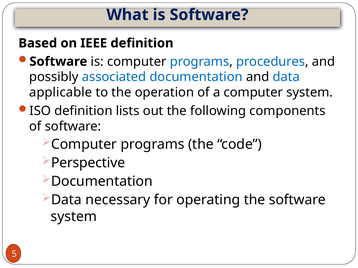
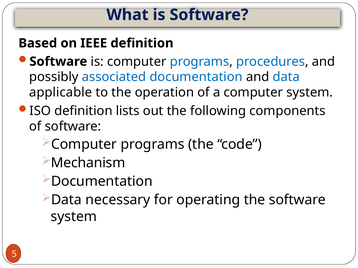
Perspective: Perspective -> Mechanism
